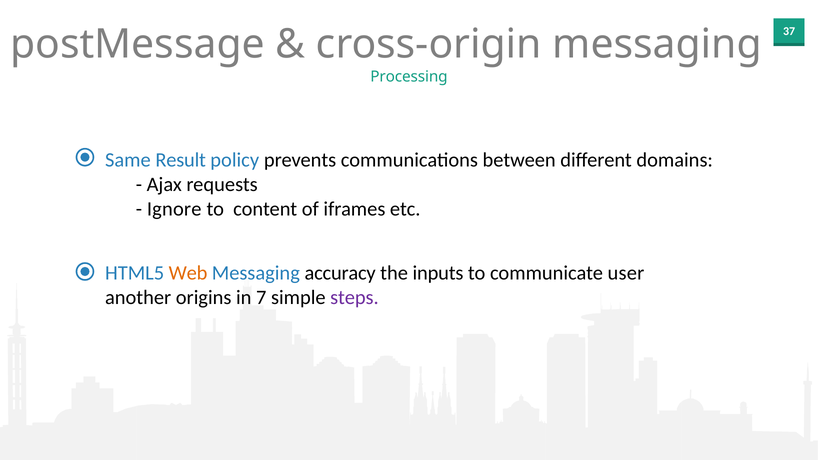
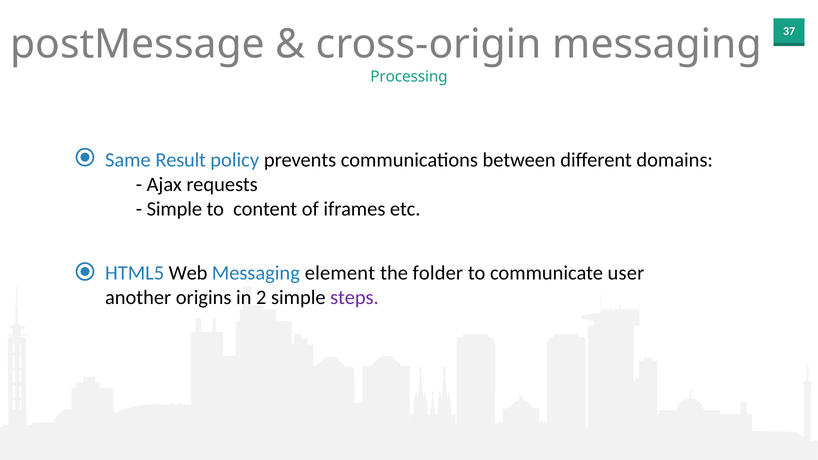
Ignore at (174, 209): Ignore -> Simple
Web colour: orange -> black
accuracy: accuracy -> element
inputs: inputs -> folder
7: 7 -> 2
